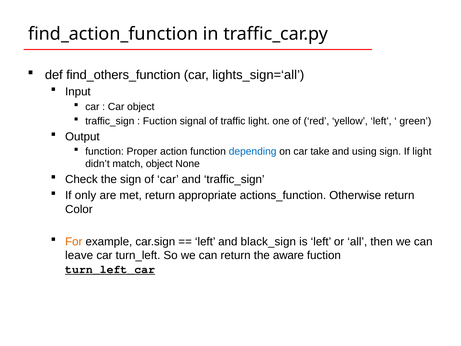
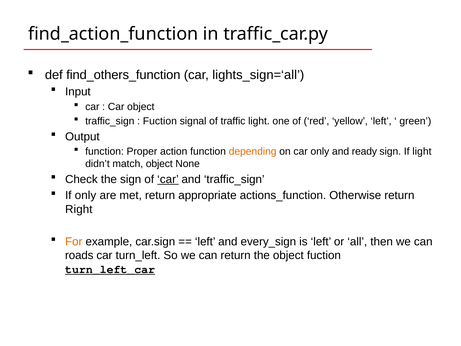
depending colour: blue -> orange
car take: take -> only
using: using -> ready
car at (168, 179) underline: none -> present
Color: Color -> Right
black_sign: black_sign -> every_sign
leave: leave -> roads
the aware: aware -> object
